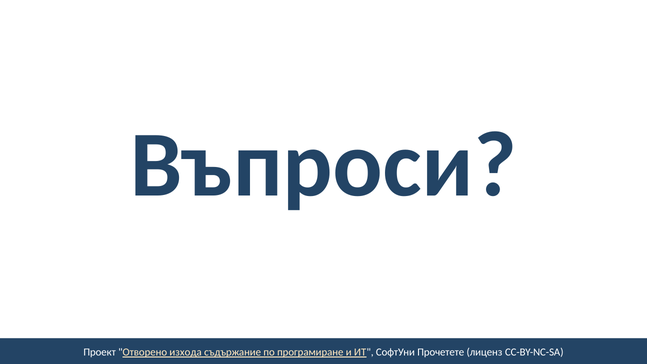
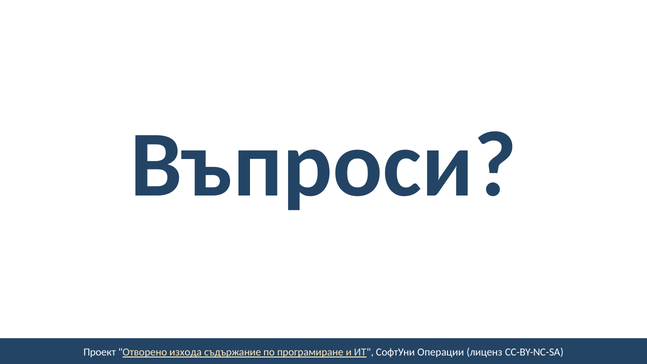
Прочетете: Прочетете -> Операции
